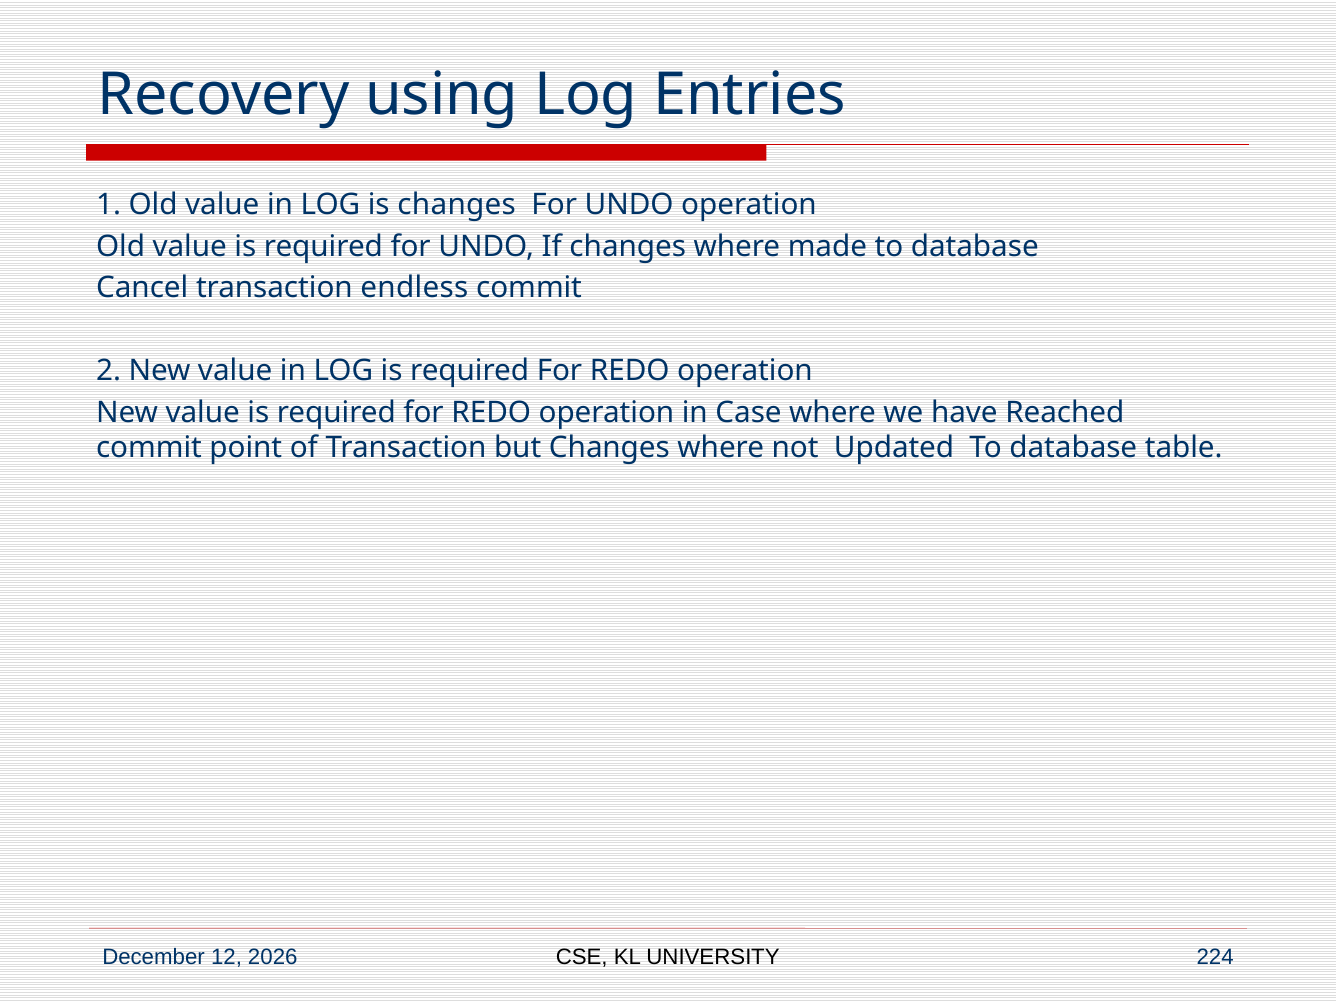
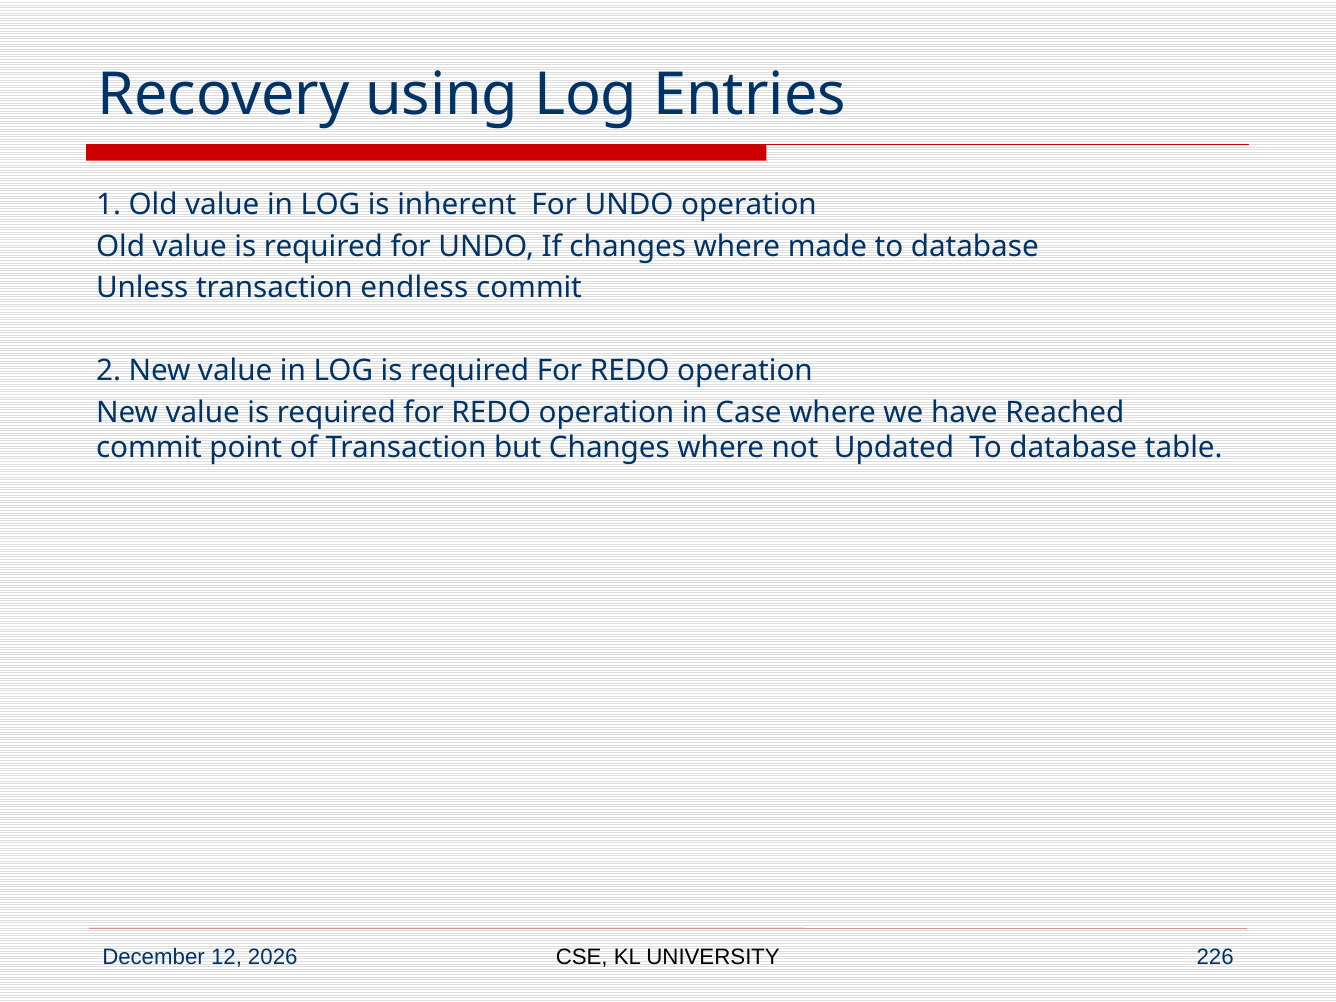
is changes: changes -> inherent
Cancel: Cancel -> Unless
224: 224 -> 226
